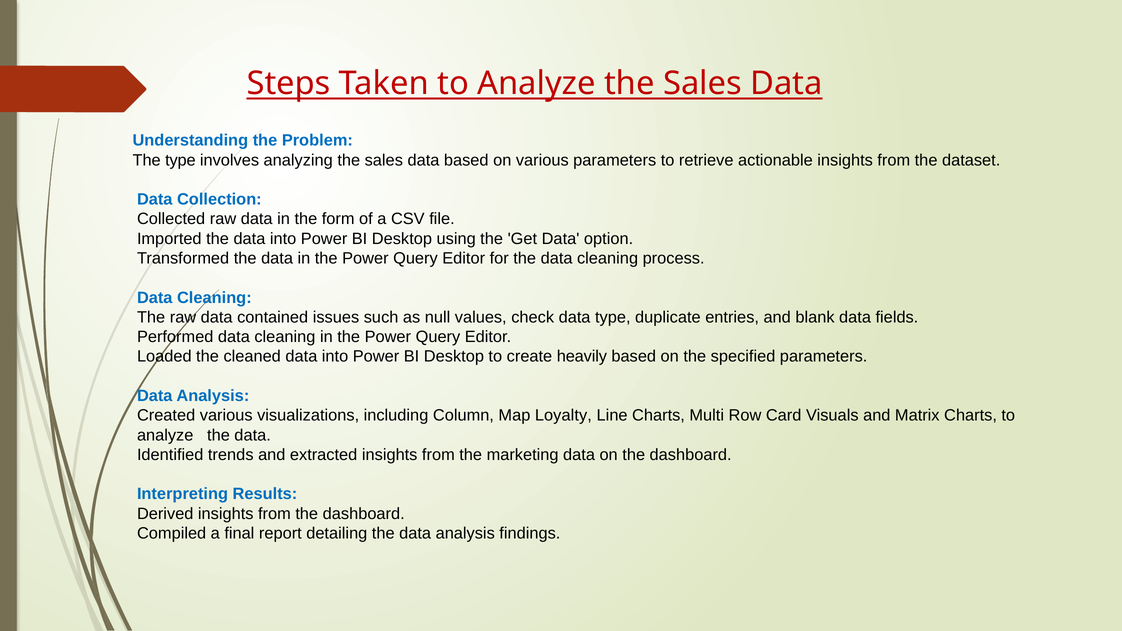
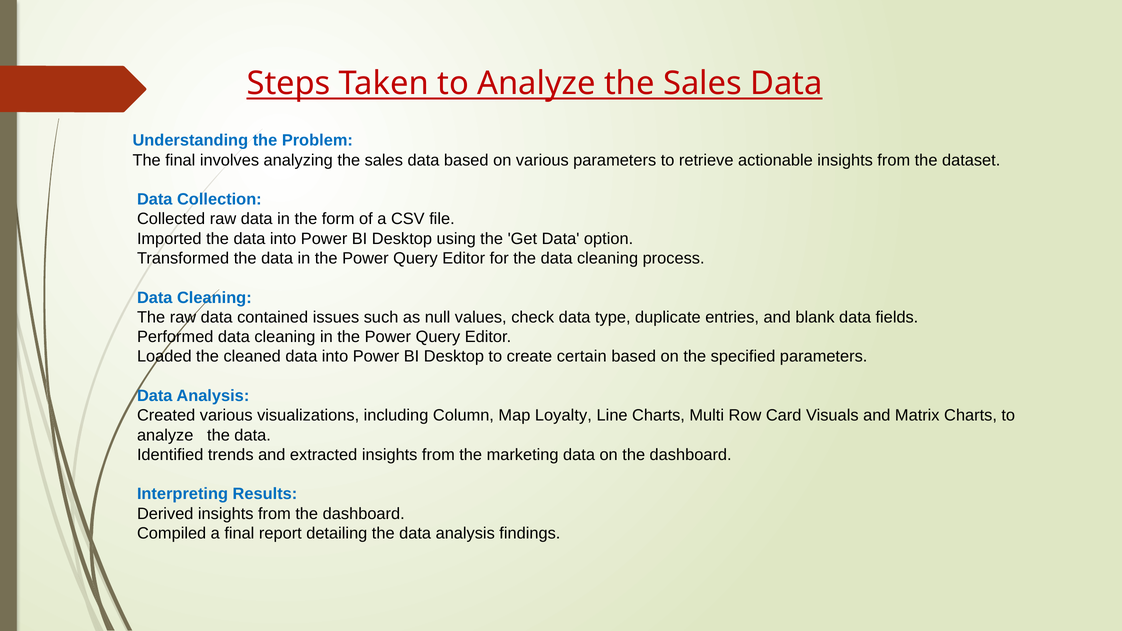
The type: type -> final
heavily: heavily -> certain
